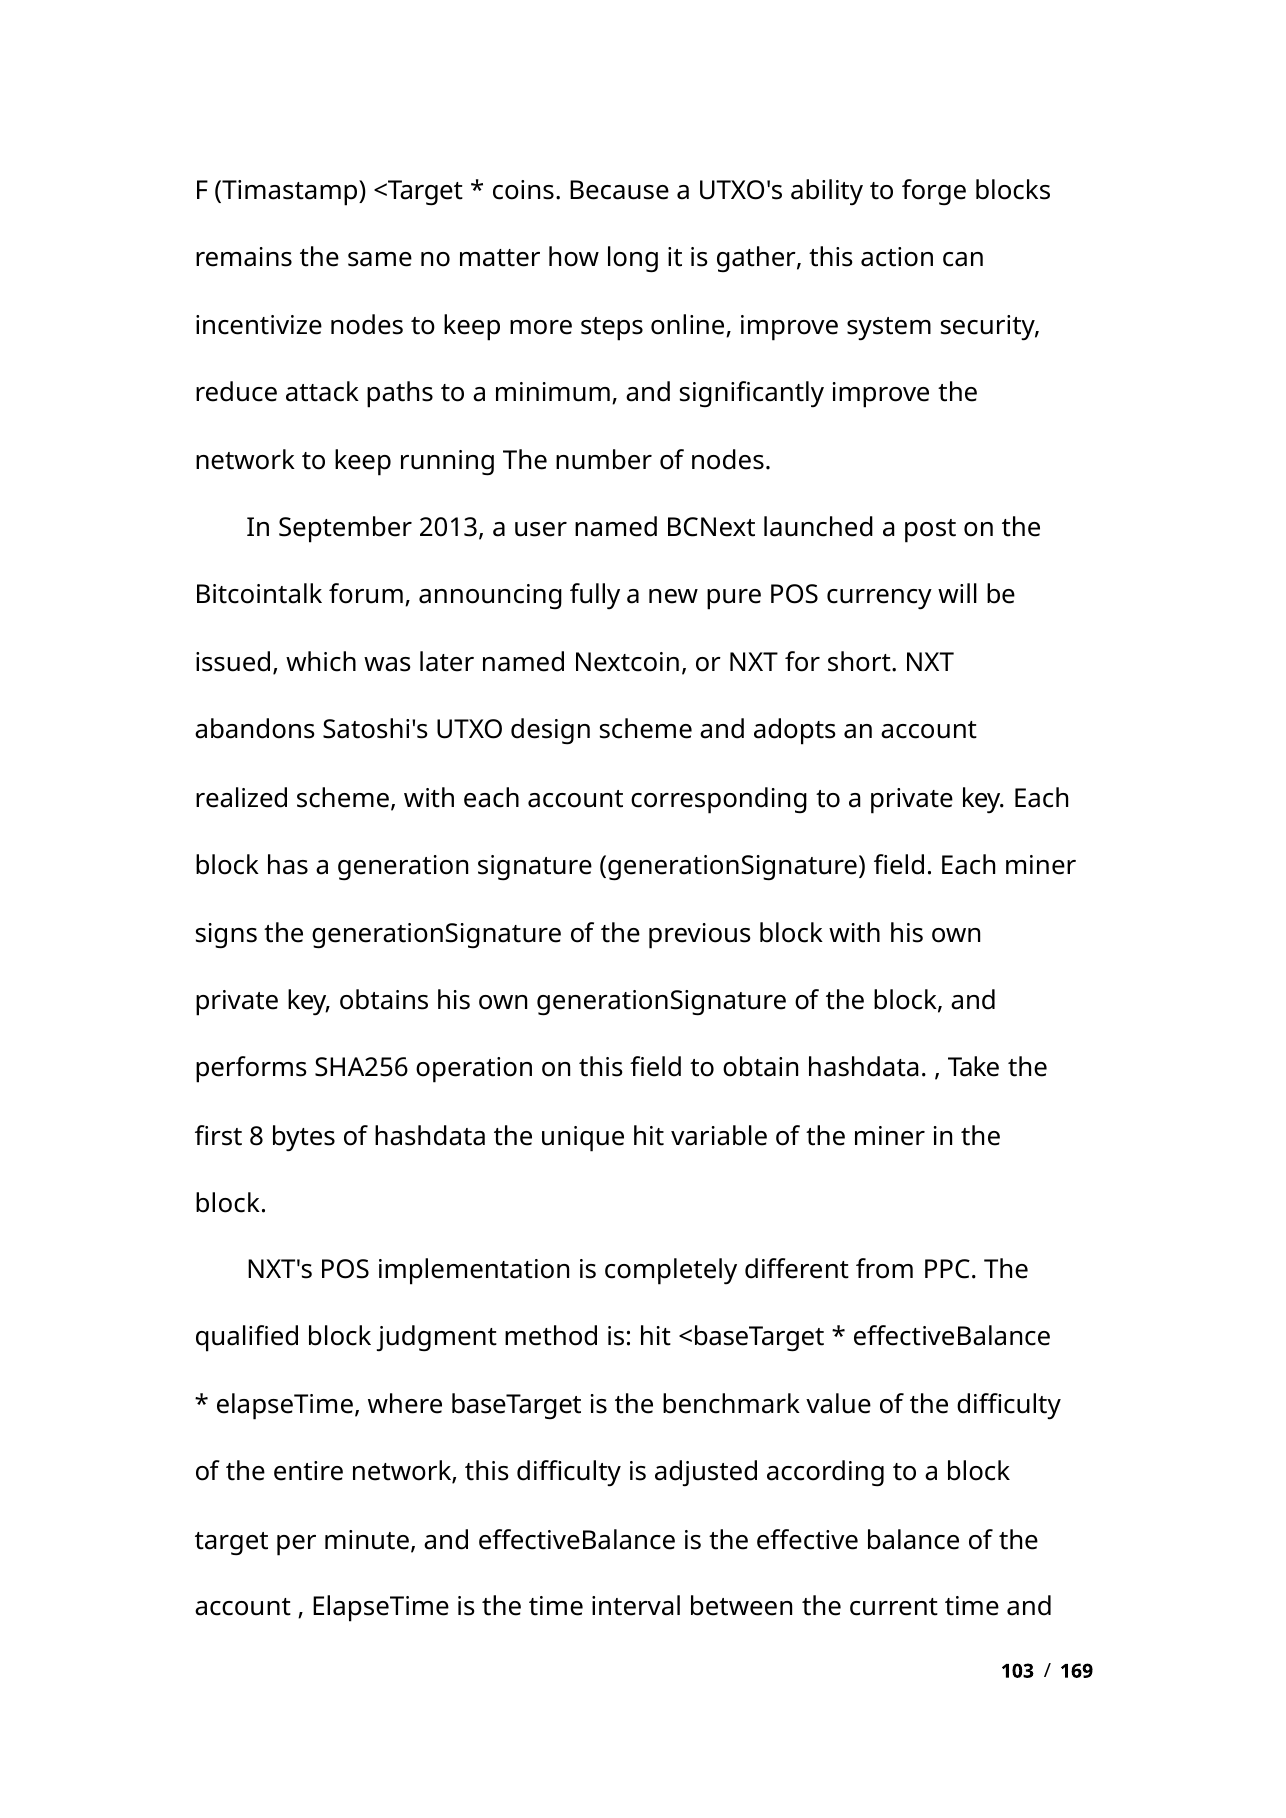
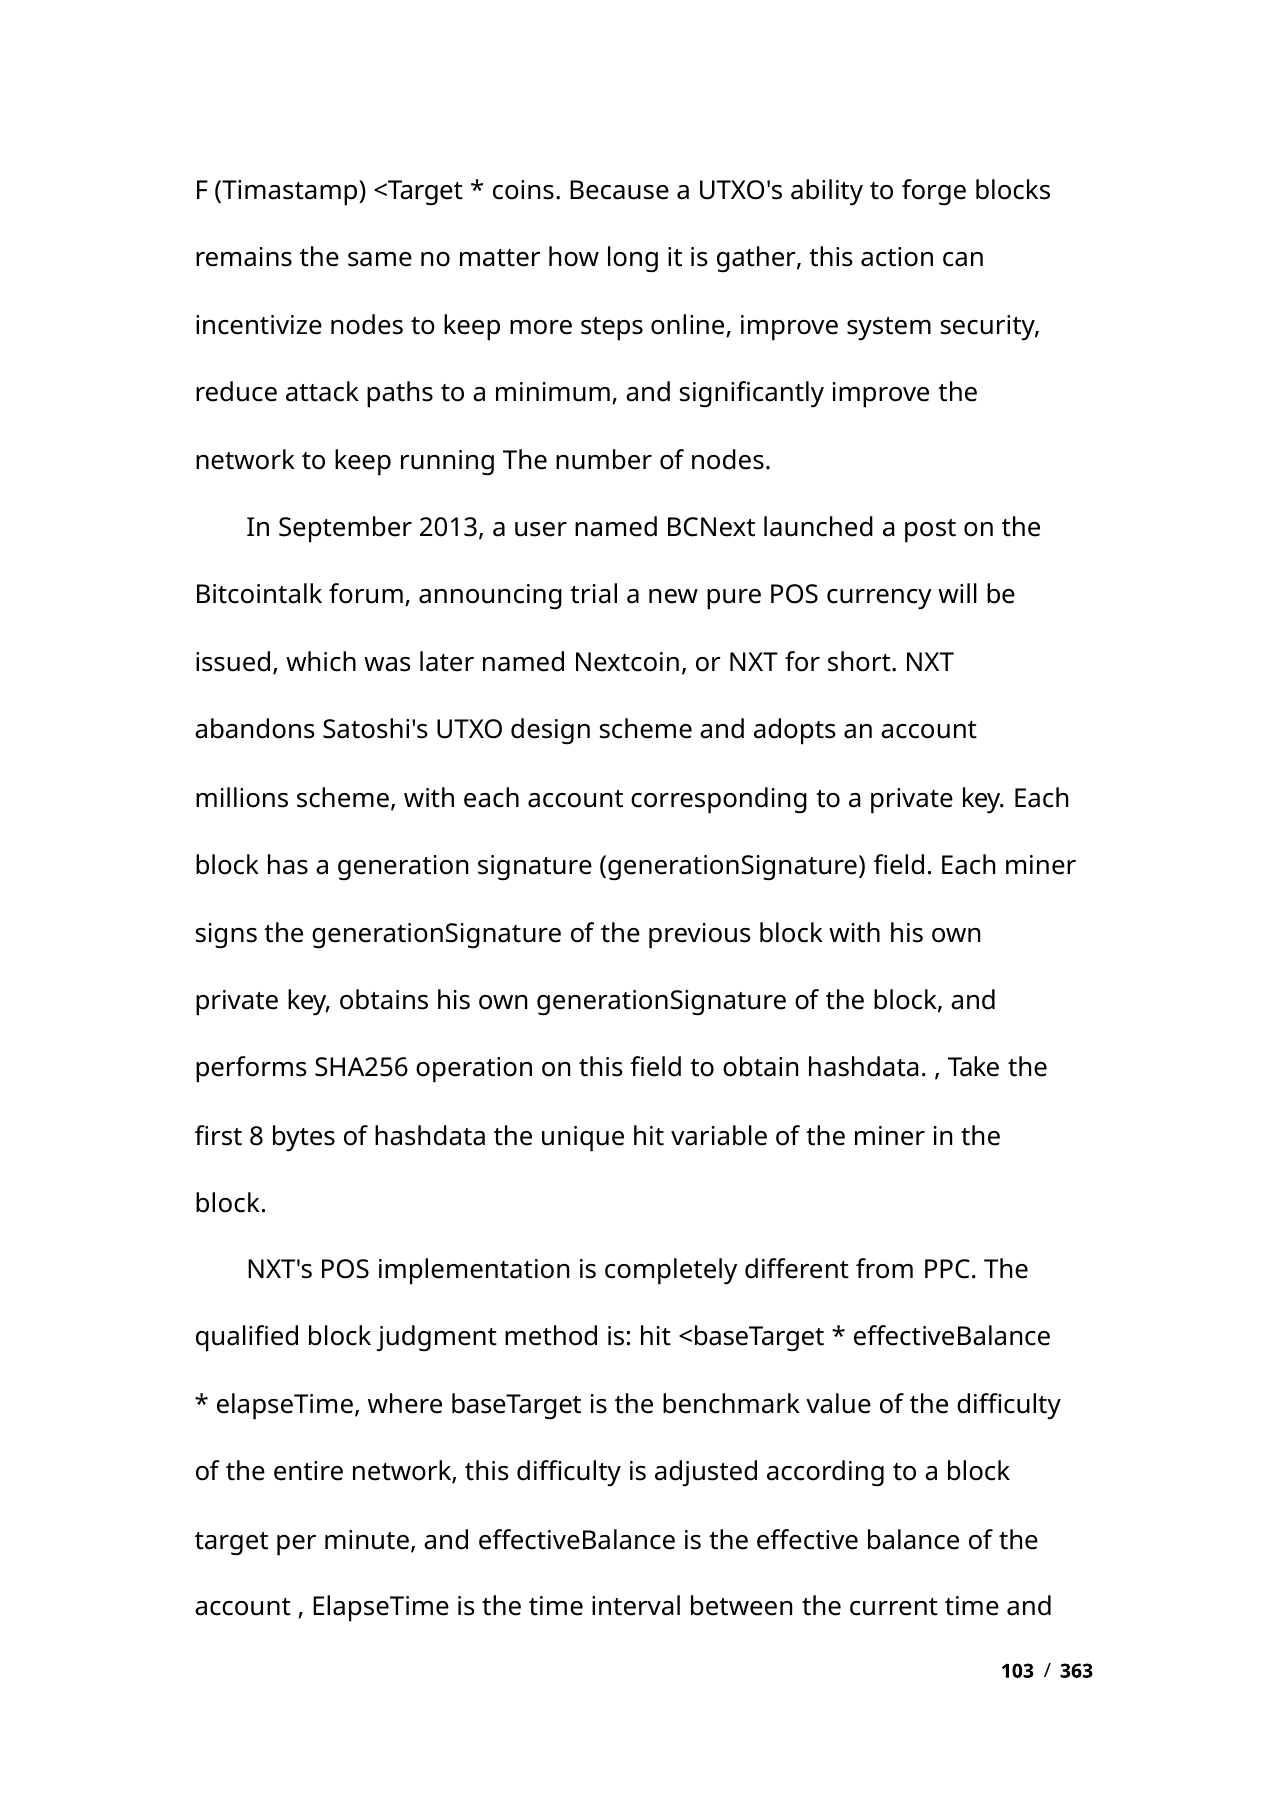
fully: fully -> trial
realized: realized -> millions
169: 169 -> 363
